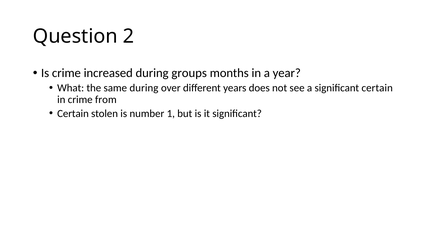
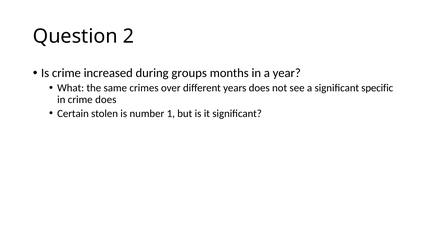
same during: during -> crimes
significant certain: certain -> specific
crime from: from -> does
